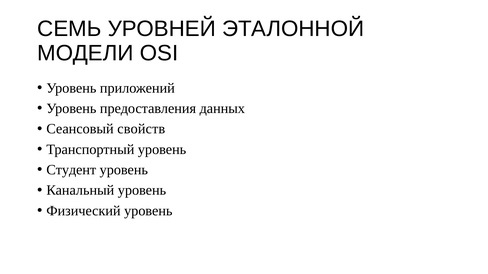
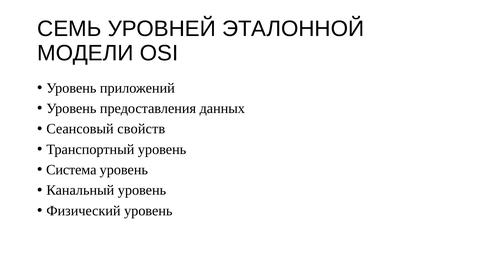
Студент: Студент -> Система
